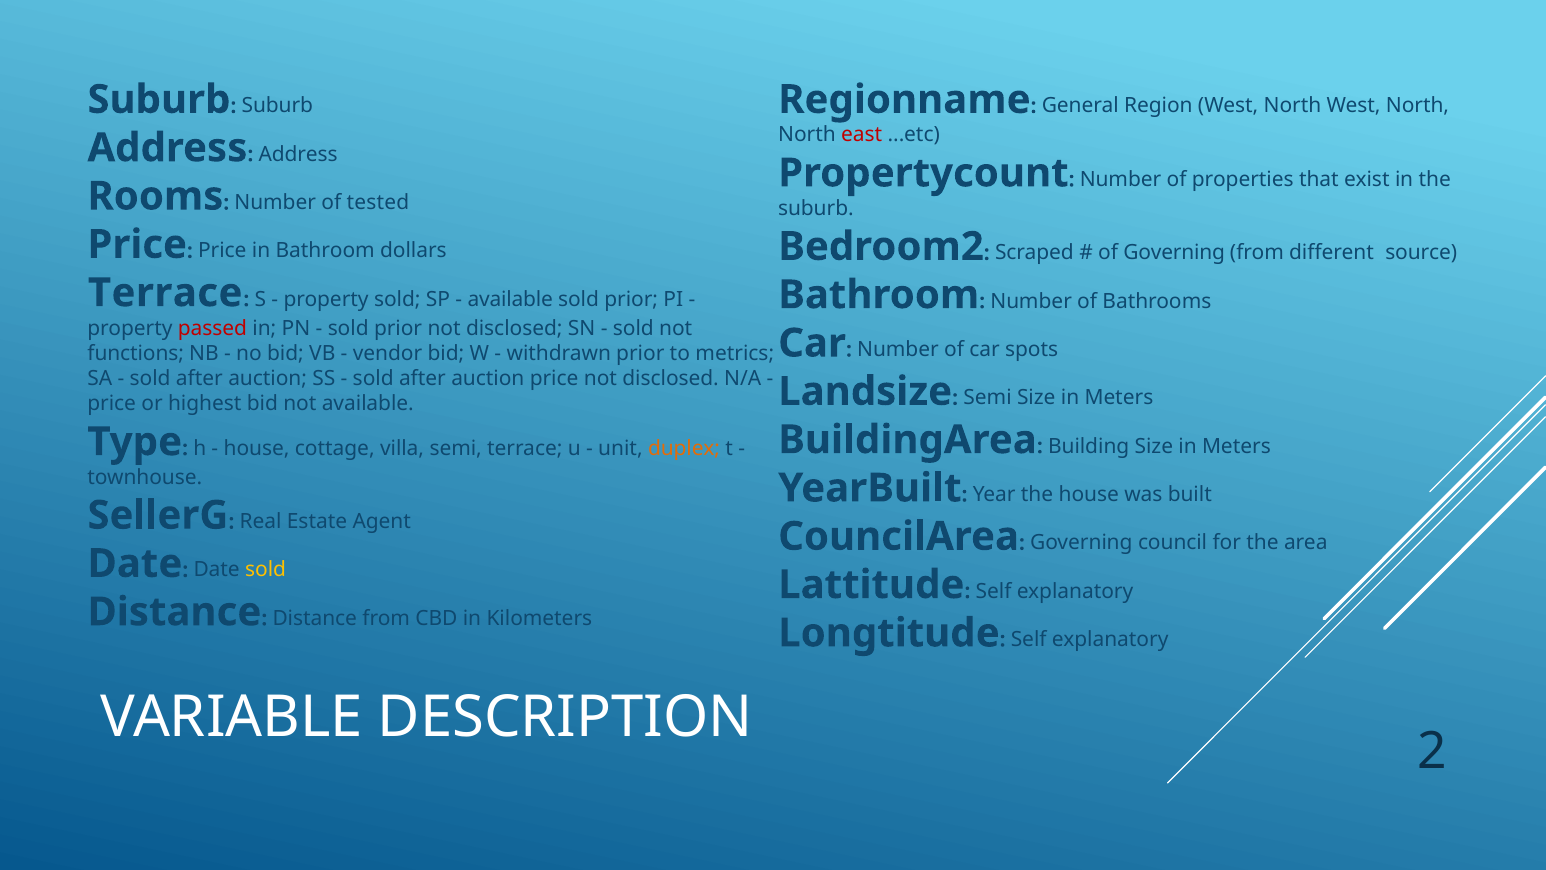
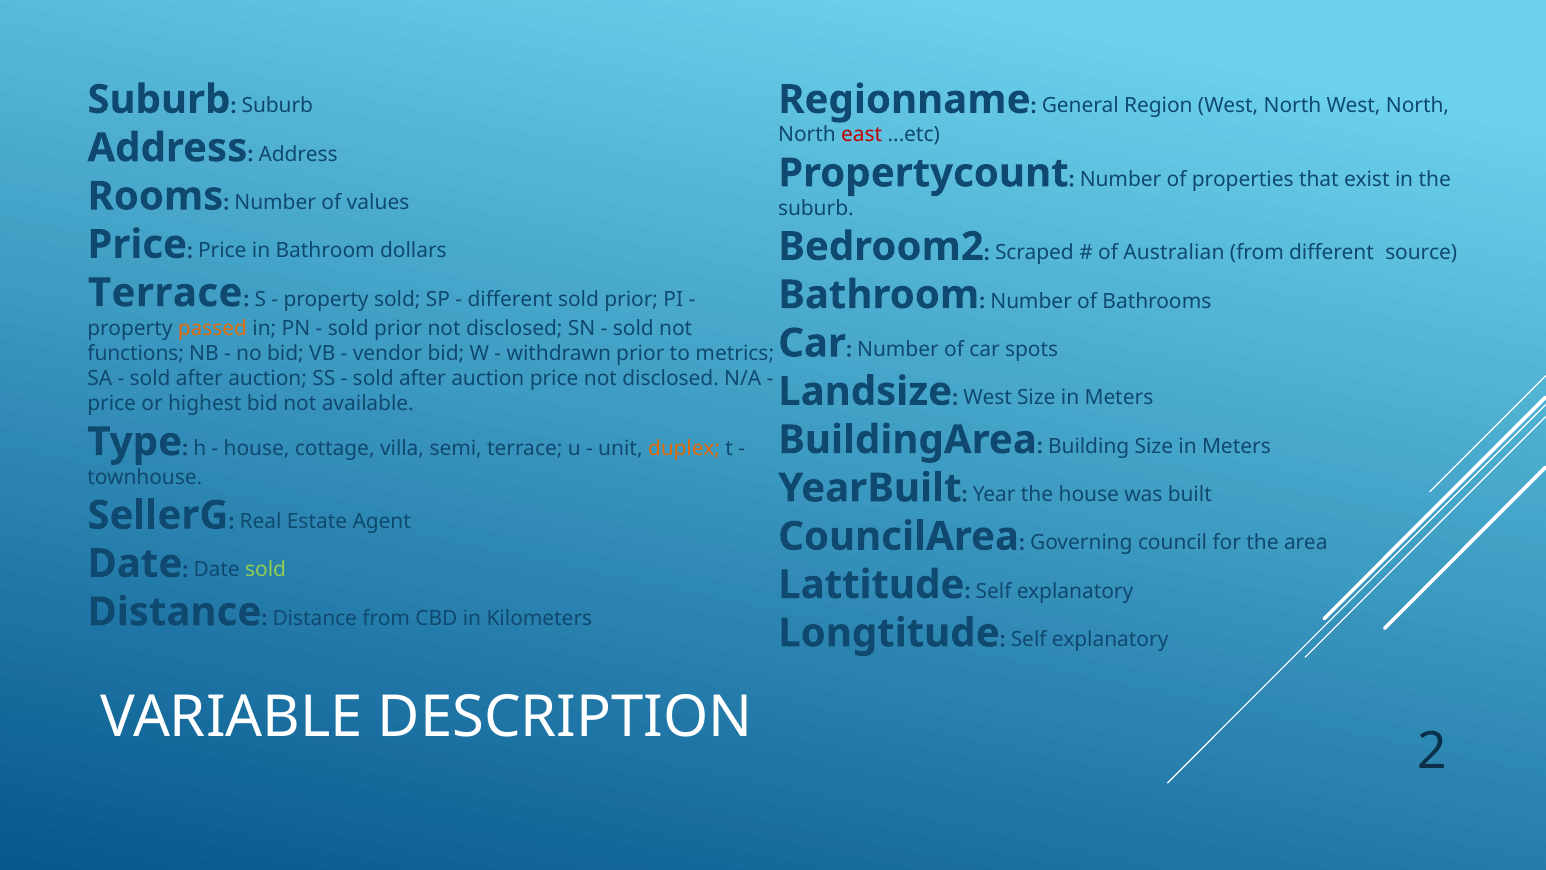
tested: tested -> values
of Governing: Governing -> Australian
available at (510, 299): available -> different
passed colour: red -> orange
Semi at (988, 398): Semi -> West
sold at (266, 570) colour: yellow -> light green
